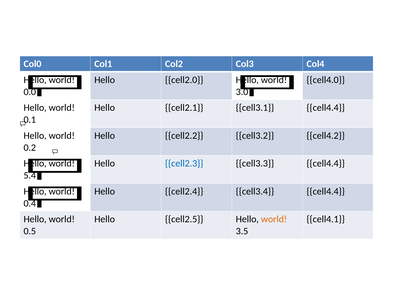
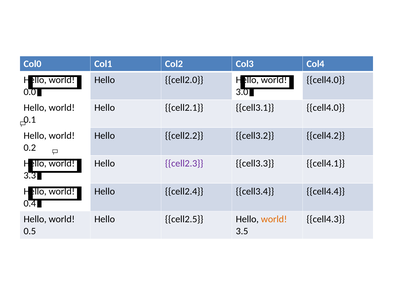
cell3.1 cell4.4: cell4.4 -> cell4.0
cell2.3 colour: blue -> purple
cell3.3 cell4.4: cell4.4 -> cell4.1
5.4: 5.4 -> 3.3
cell4.1: cell4.1 -> cell4.3
